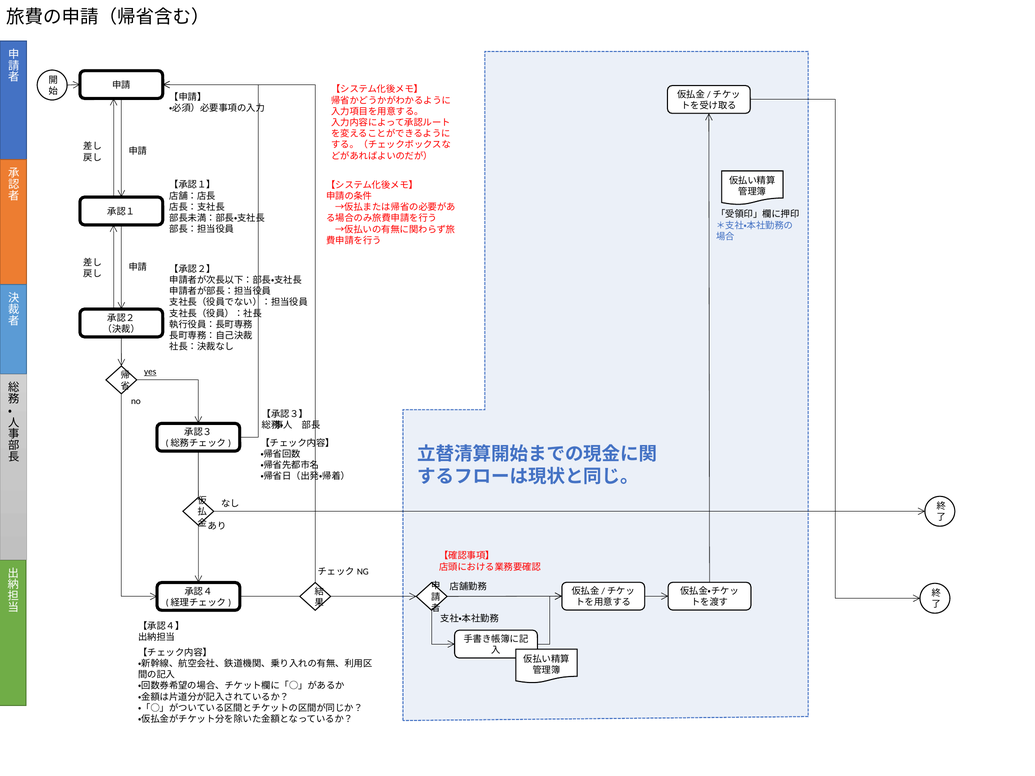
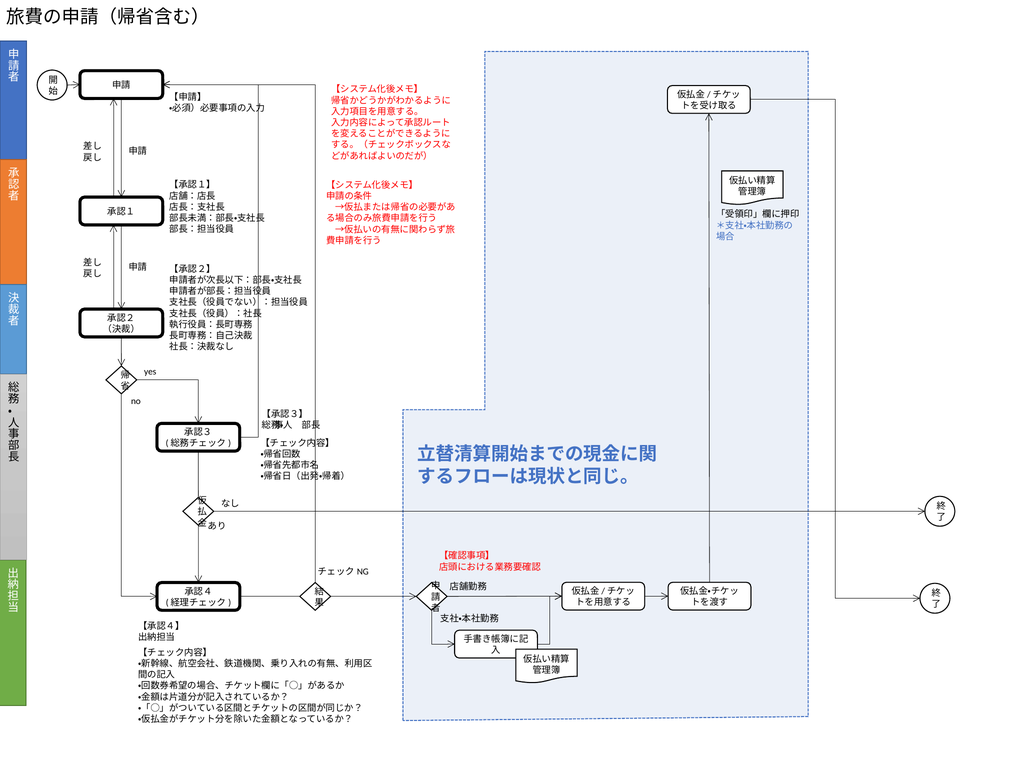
yes underline: present -> none
